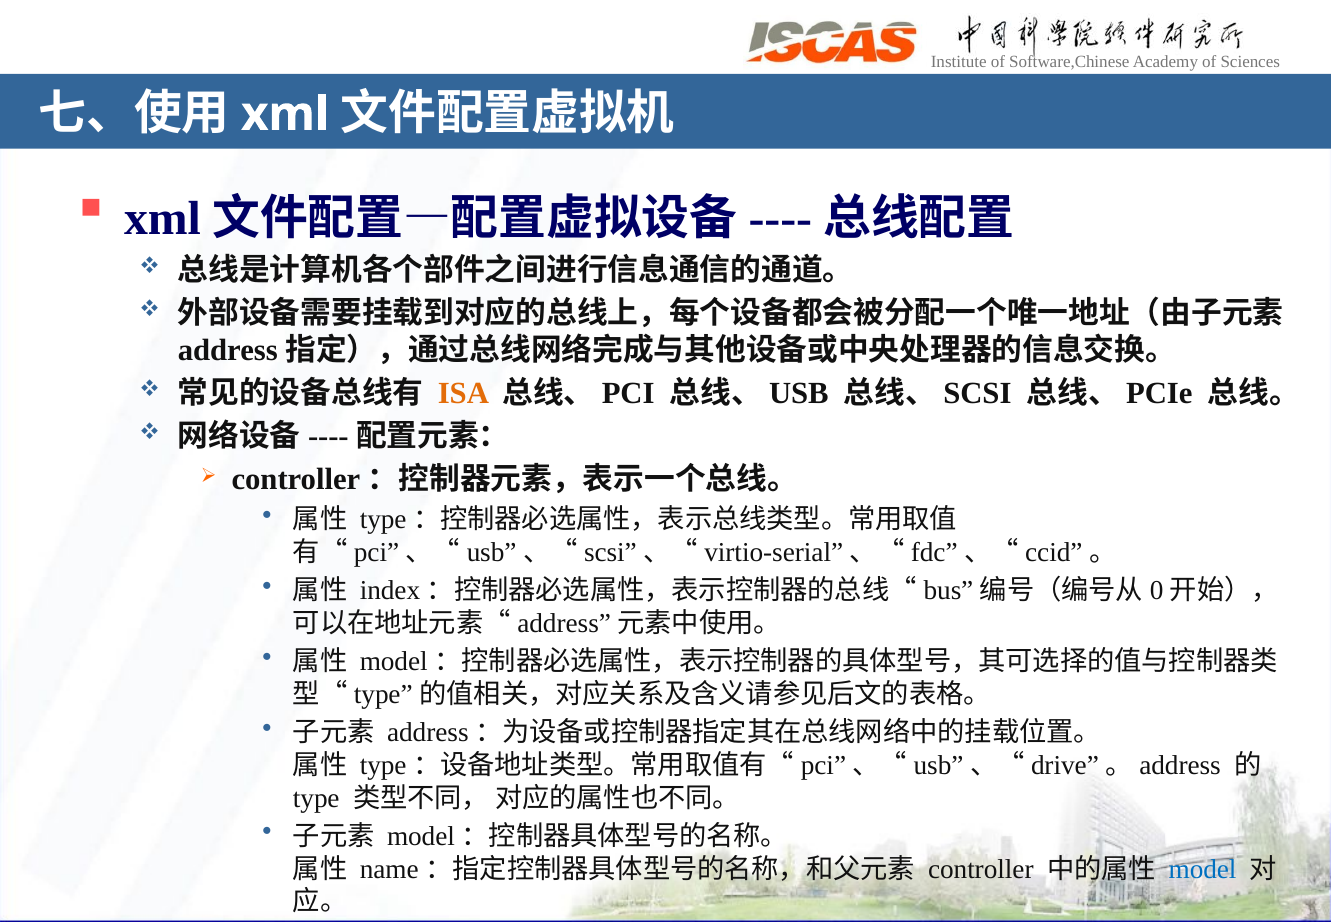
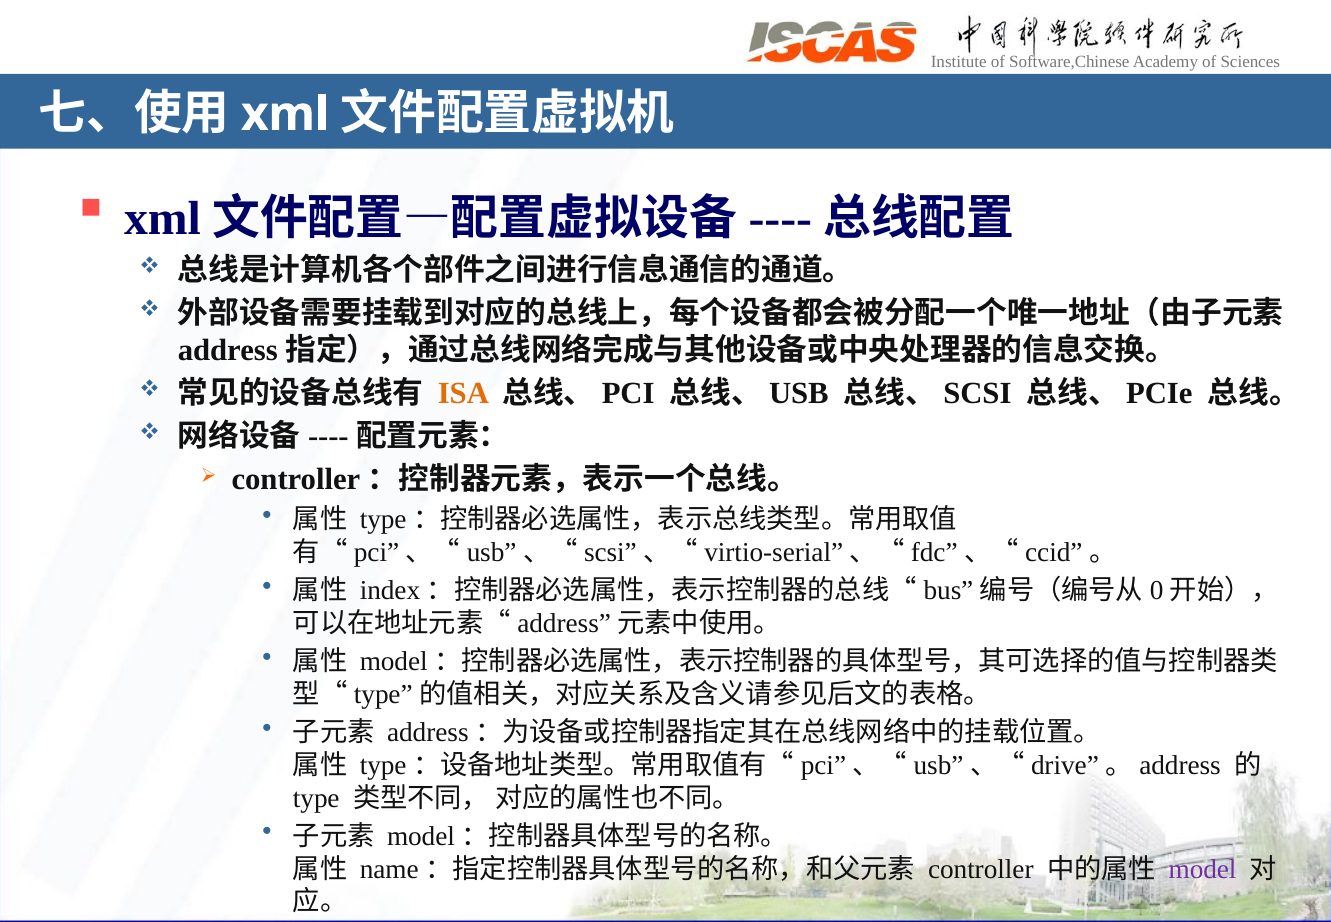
model colour: blue -> purple
